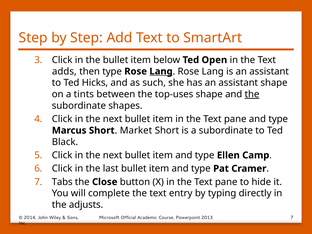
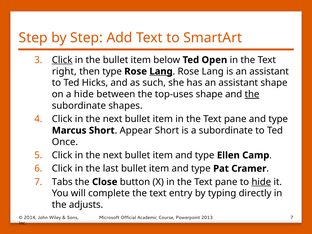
Click at (62, 60) underline: none -> present
adds: adds -> right
a tints: tints -> hide
Market: Market -> Appear
Black: Black -> Once
hide at (261, 182) underline: none -> present
